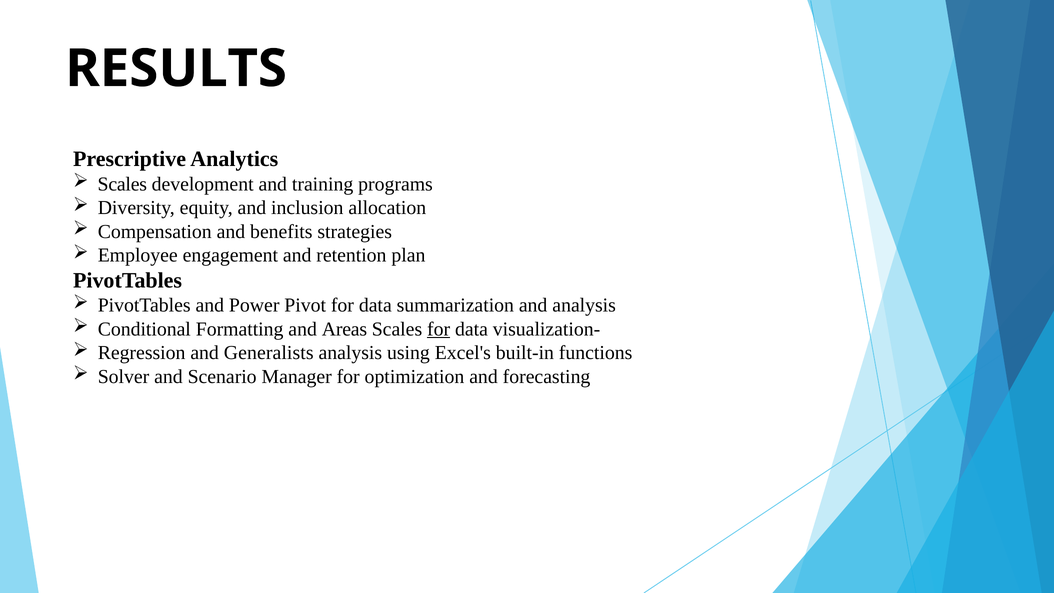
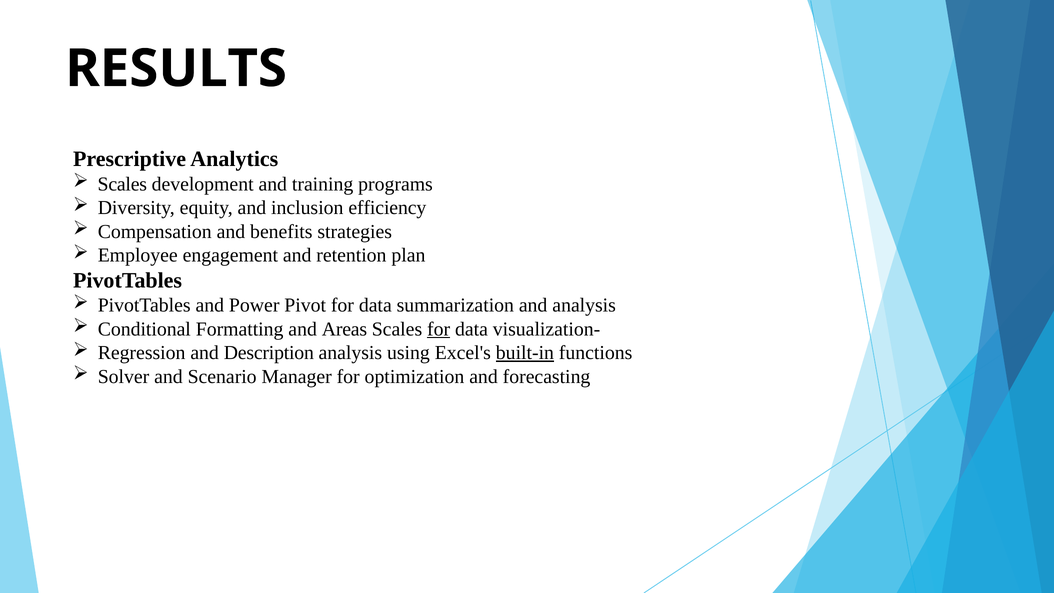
allocation: allocation -> efficiency
Generalists: Generalists -> Description
built-in underline: none -> present
